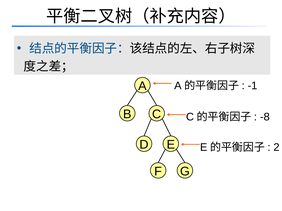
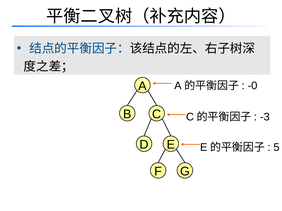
-1: -1 -> -0
-8: -8 -> -3
2: 2 -> 5
